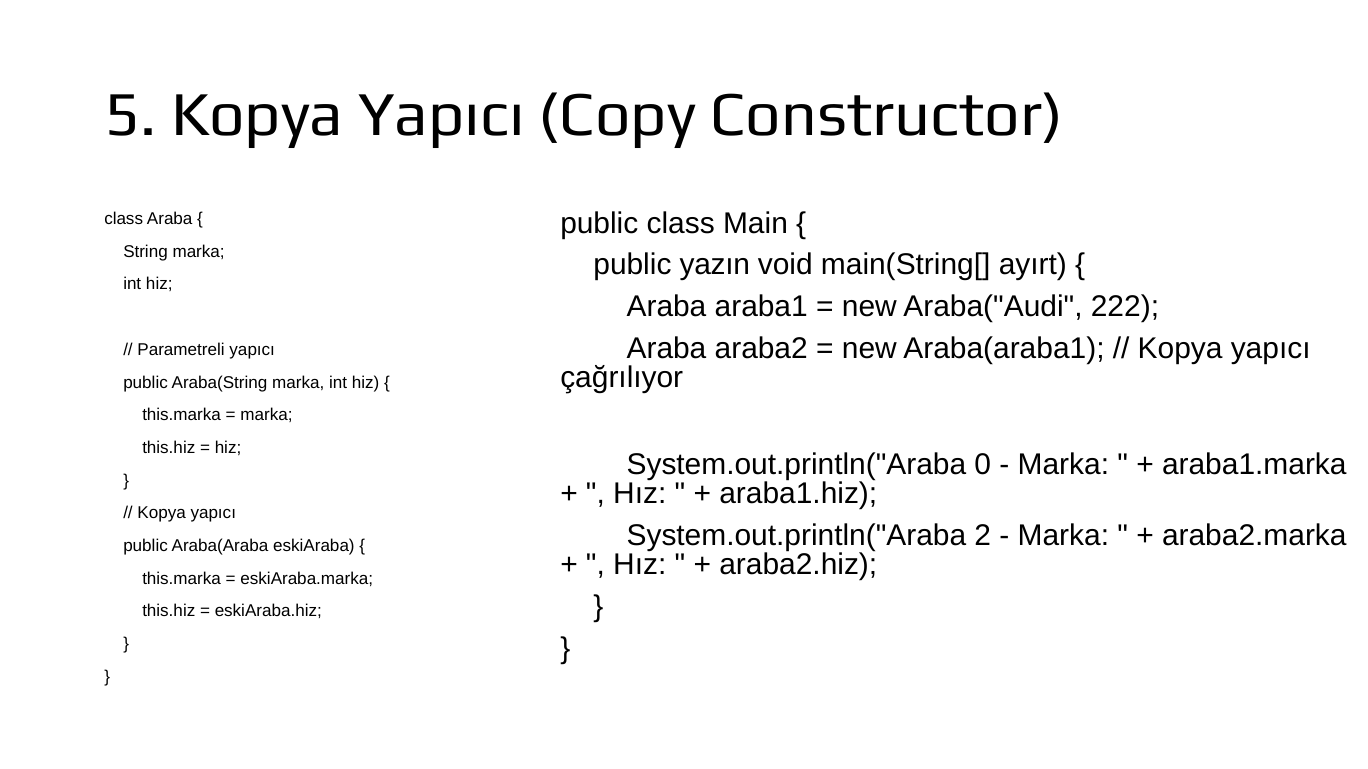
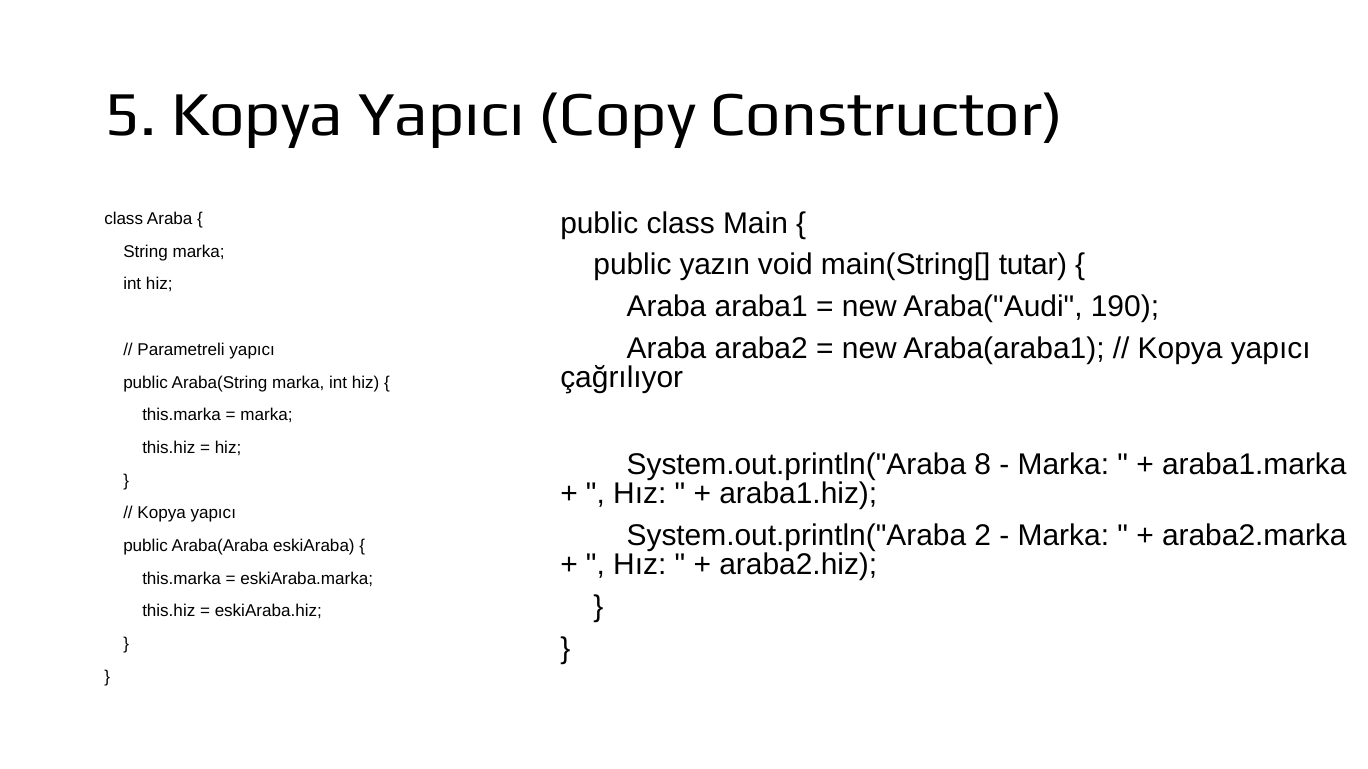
ayırt: ayırt -> tutar
222: 222 -> 190
0: 0 -> 8
